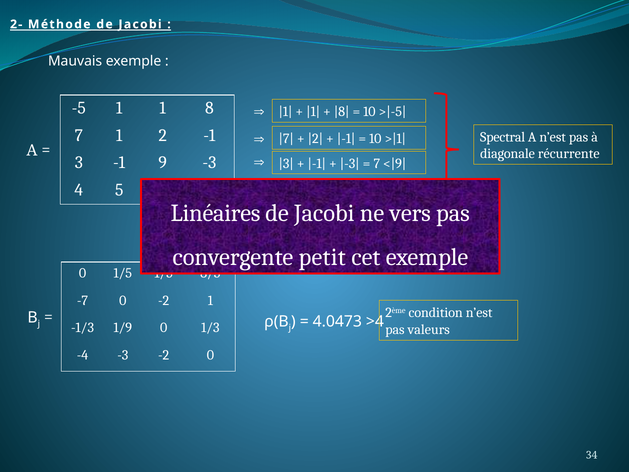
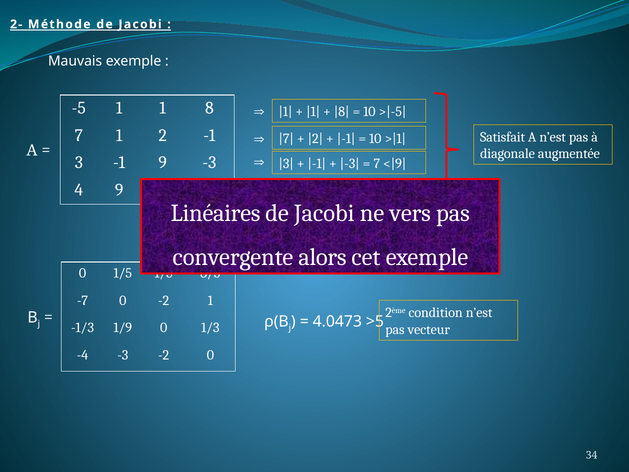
Spectral: Spectral -> Satisfait
récurrente: récurrente -> augmentée
4 5: 5 -> 9
petit: petit -> alors
>4: >4 -> >5
valeurs: valeurs -> vecteur
